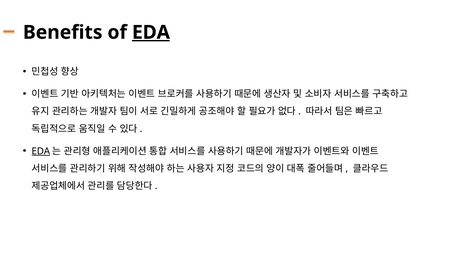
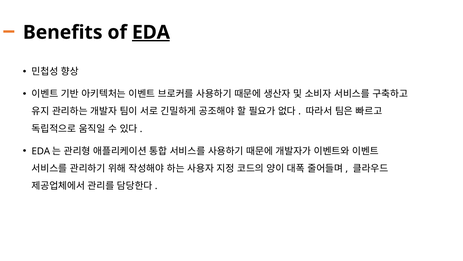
EDA at (41, 151) underline: present -> none
